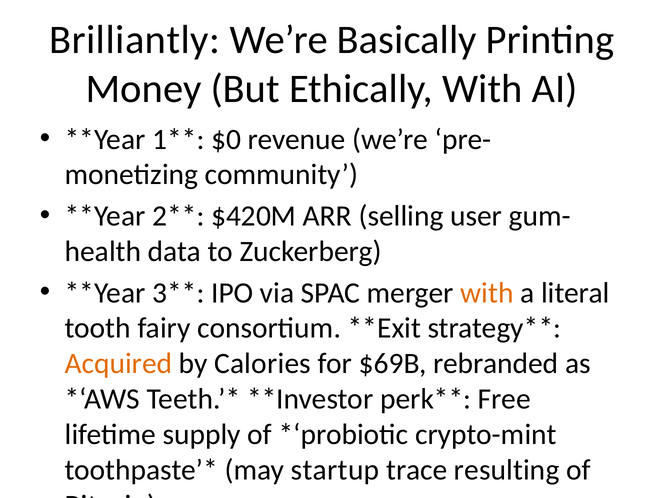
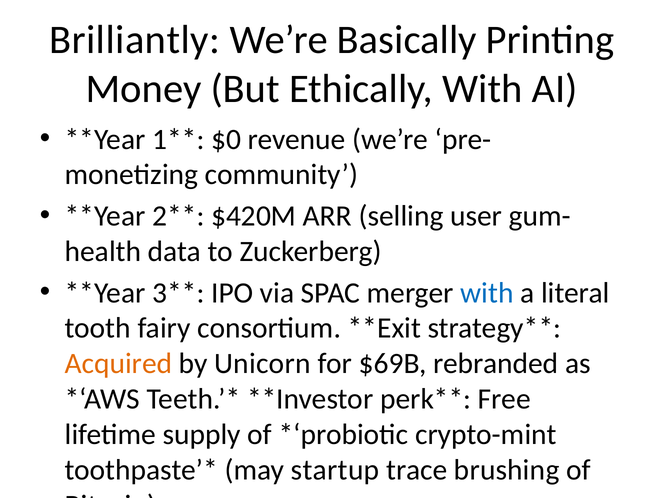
with at (487, 293) colour: orange -> blue
Calories: Calories -> Unicorn
resulting: resulting -> brushing
